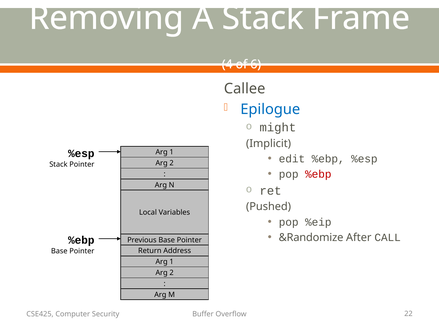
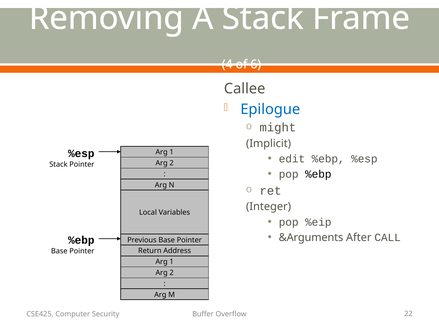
%ebp at (318, 174) colour: red -> black
Pushed: Pushed -> Integer
&Randomize: &Randomize -> &Arguments
